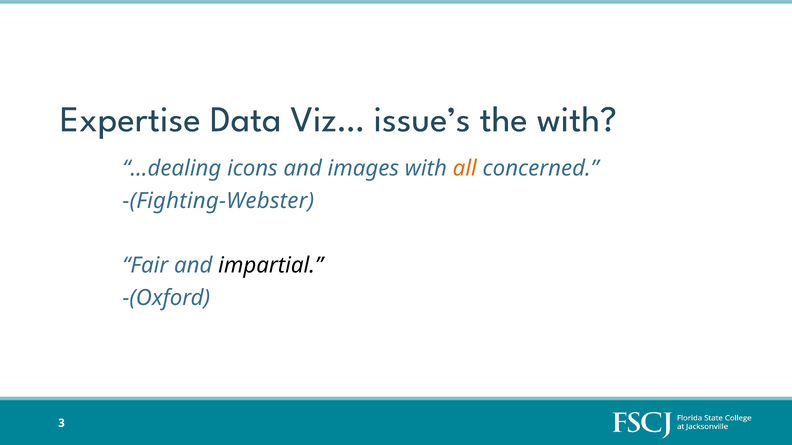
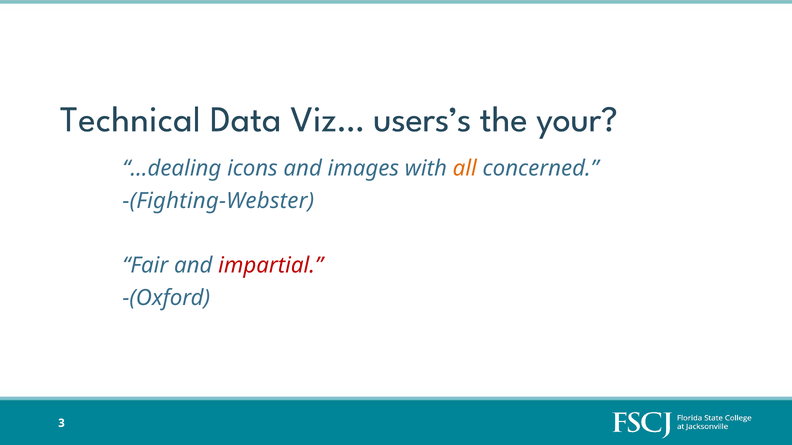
Expertise: Expertise -> Technical
issue’s: issue’s -> users’s
the with: with -> your
impartial colour: black -> red
